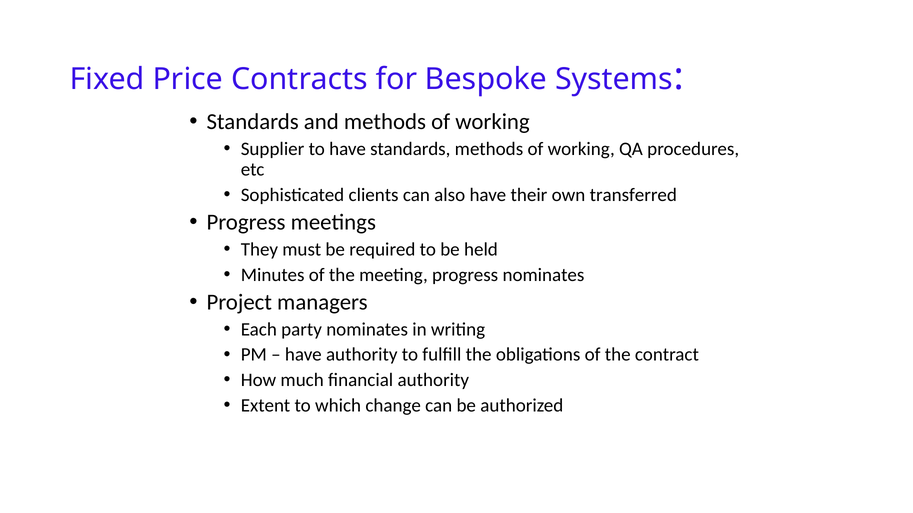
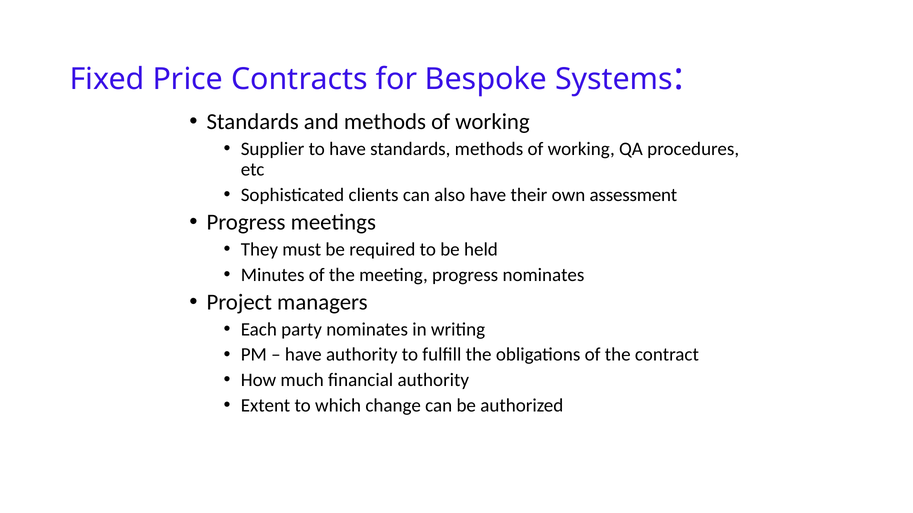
transferred: transferred -> assessment
